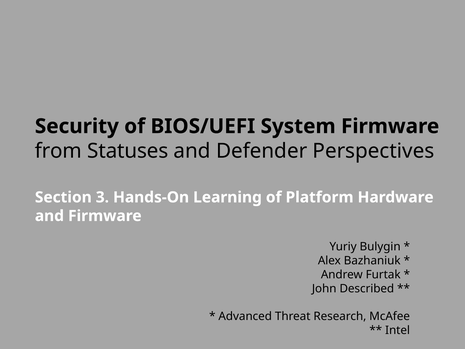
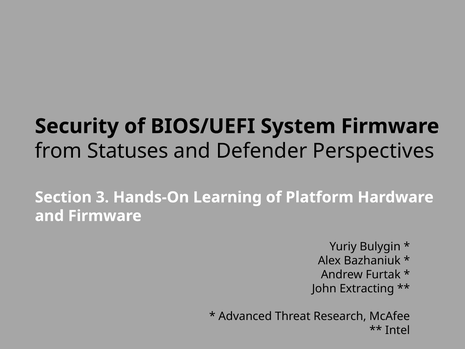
Described: Described -> Extracting
